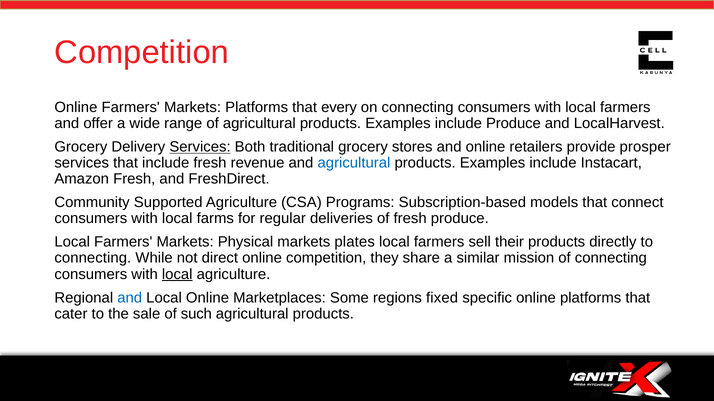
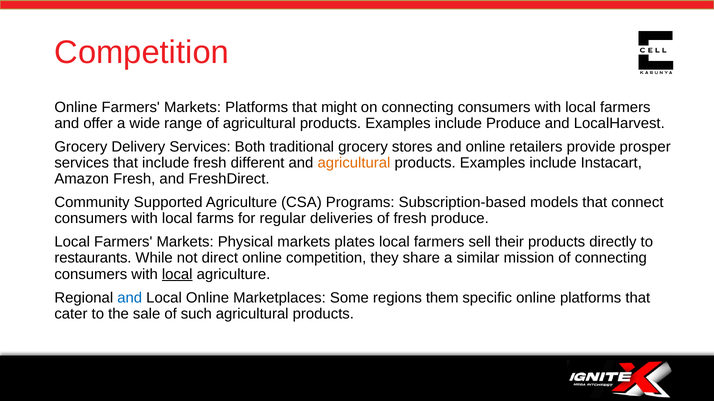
every: every -> might
Services at (200, 147) underline: present -> none
revenue: revenue -> different
agricultural at (354, 163) colour: blue -> orange
connecting at (93, 258): connecting -> restaurants
fixed: fixed -> them
